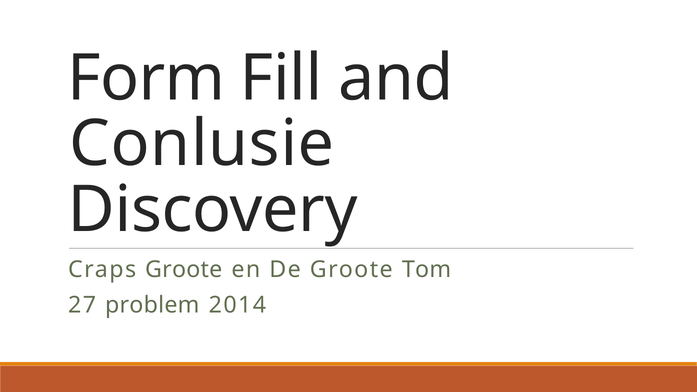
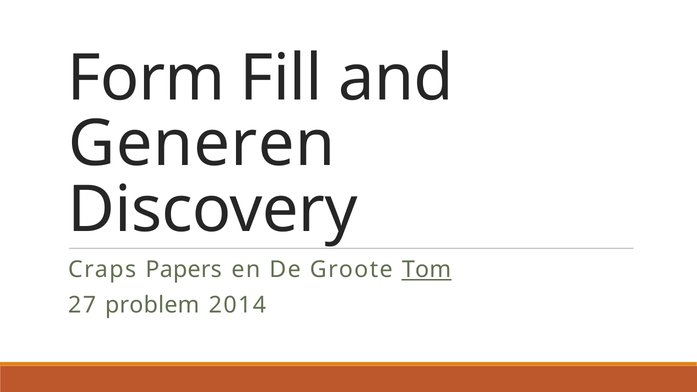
Conlusie: Conlusie -> Generen
Craps Groote: Groote -> Papers
Tom underline: none -> present
